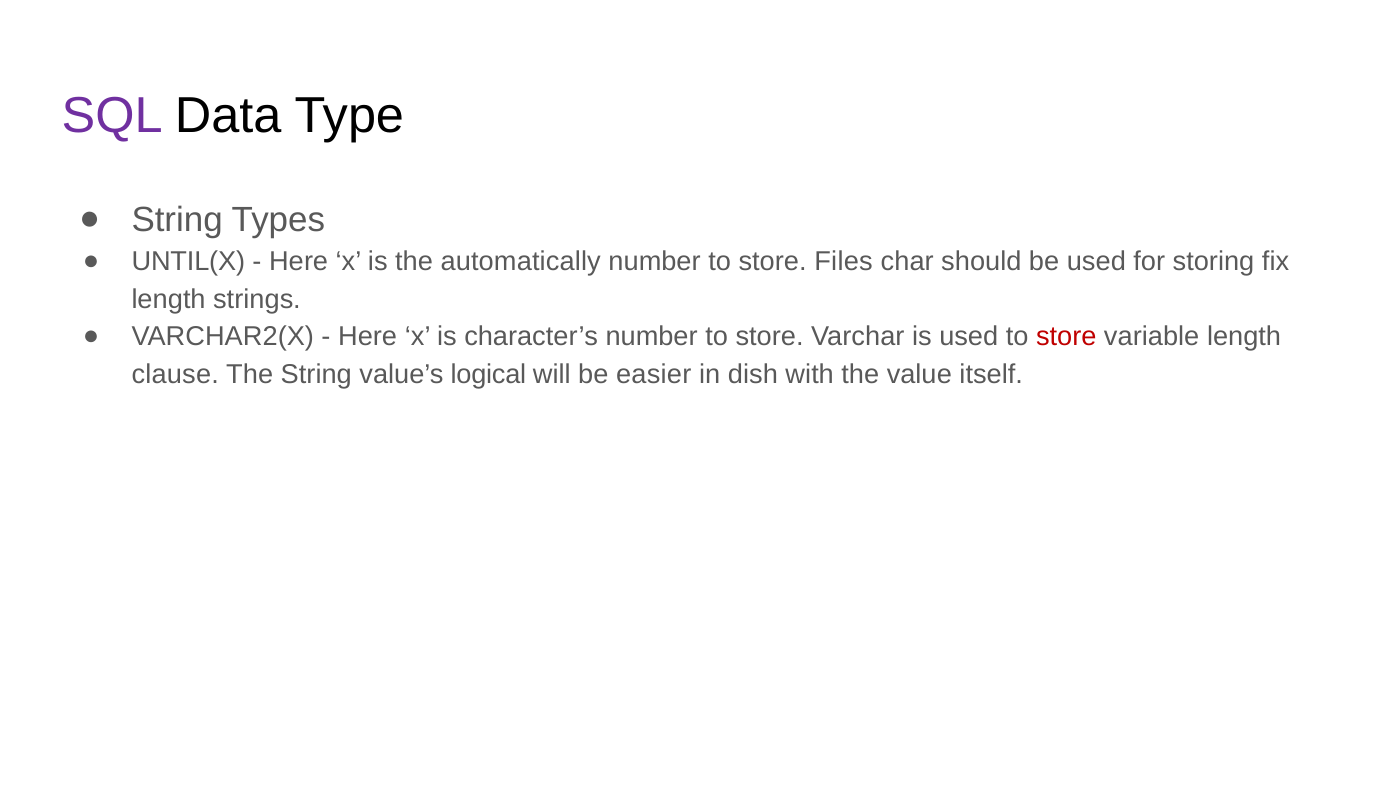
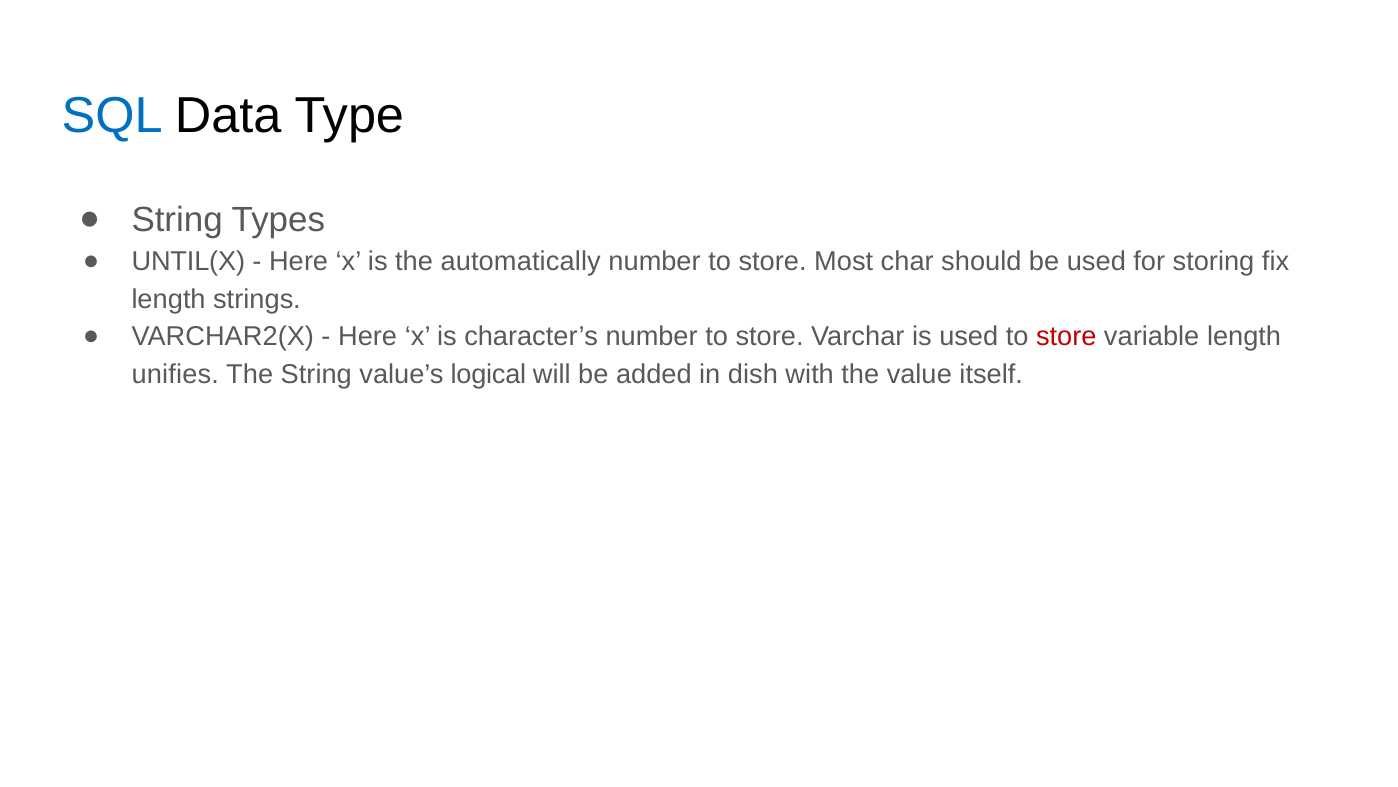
SQL colour: purple -> blue
Files: Files -> Most
clause: clause -> unifies
easier: easier -> added
